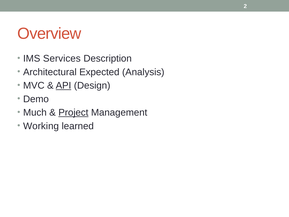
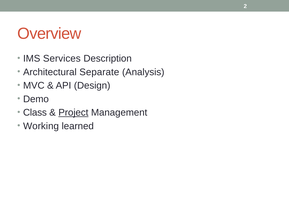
Expected: Expected -> Separate
API underline: present -> none
Much: Much -> Class
